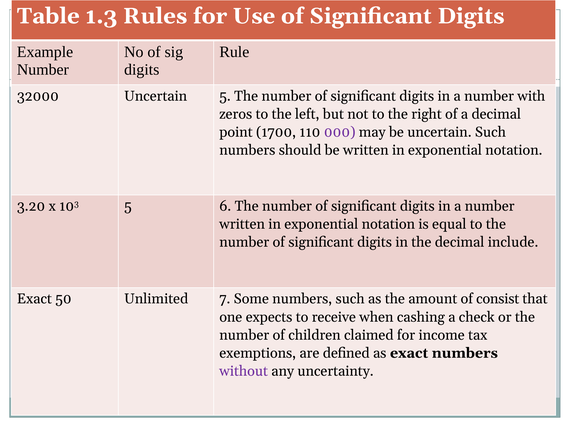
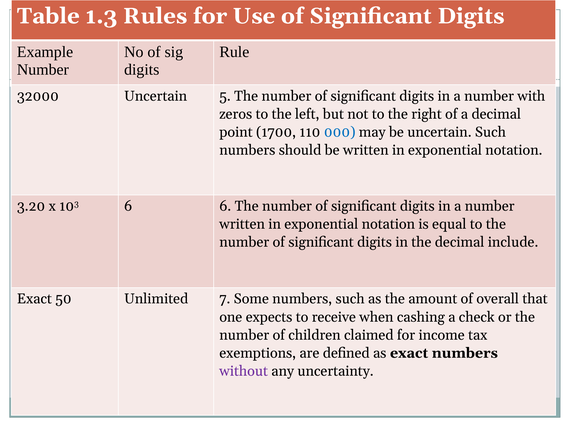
000 colour: purple -> blue
103 5: 5 -> 6
consist: consist -> overall
